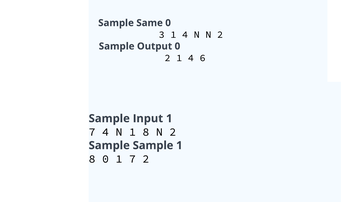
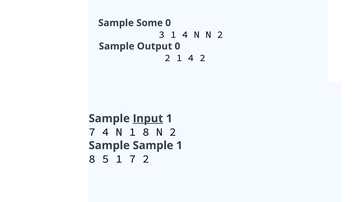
Same: Same -> Some
4 6: 6 -> 2
Input underline: none -> present
8 0: 0 -> 5
